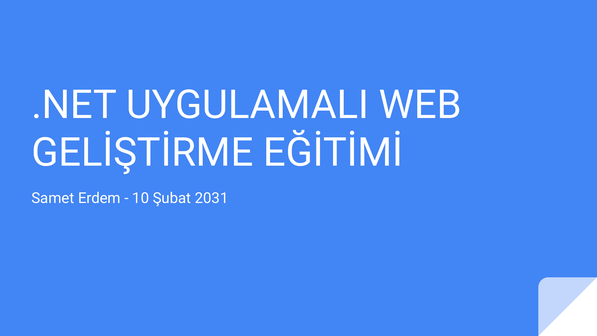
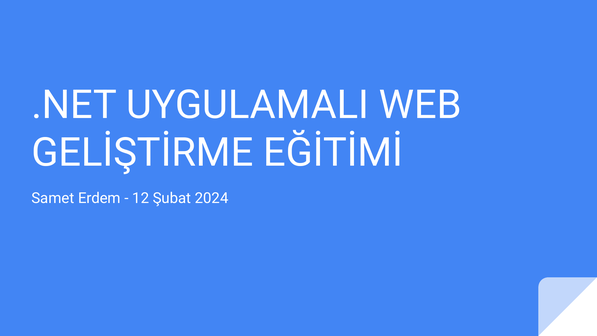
10: 10 -> 12
2031: 2031 -> 2024
